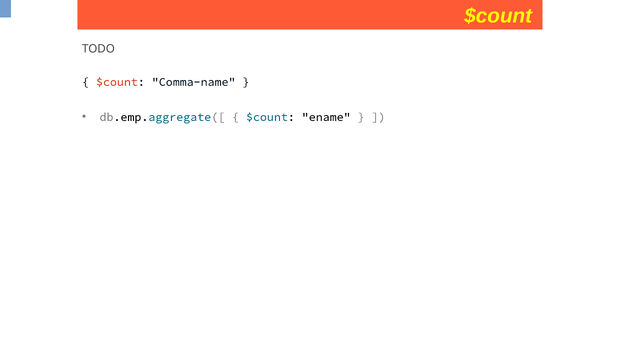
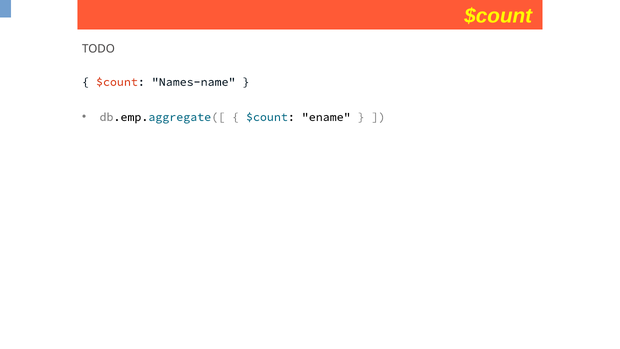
Comma-name: Comma-name -> Names-name
